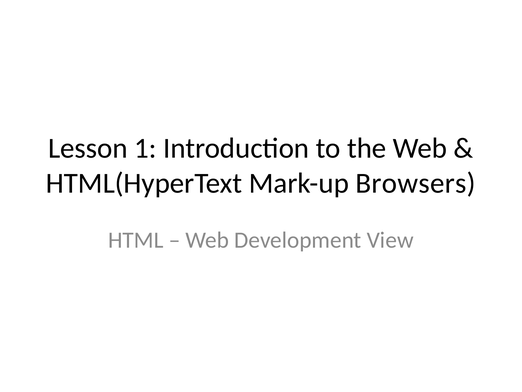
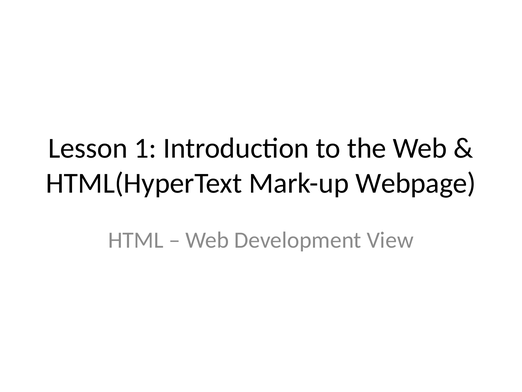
Browsers: Browsers -> Webpage
